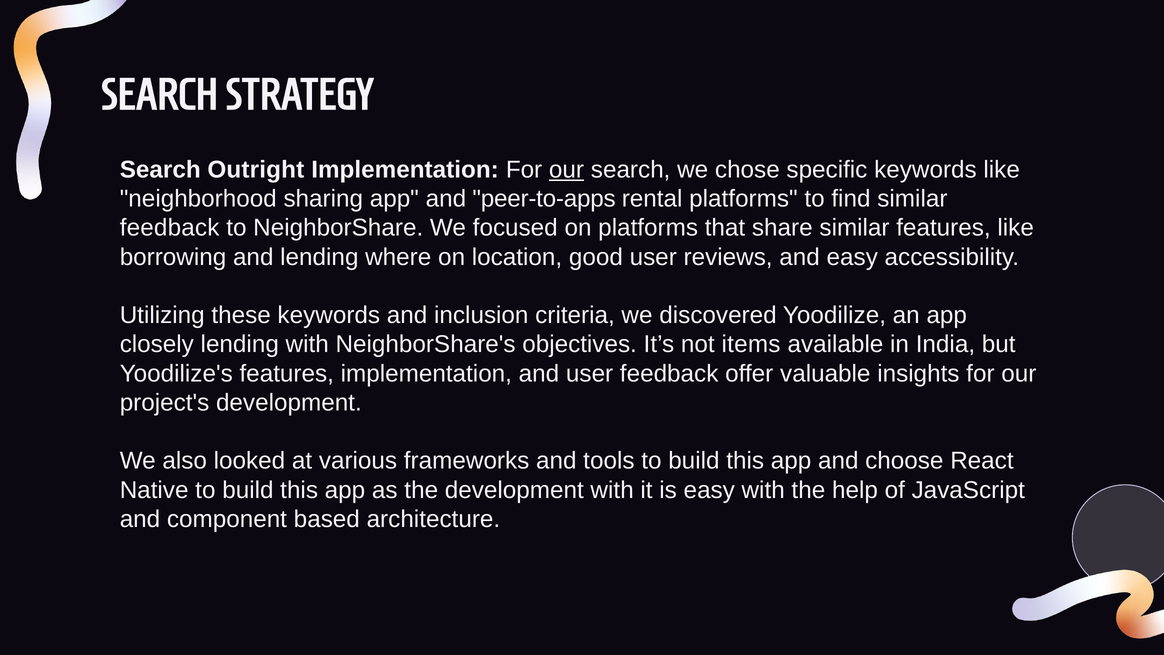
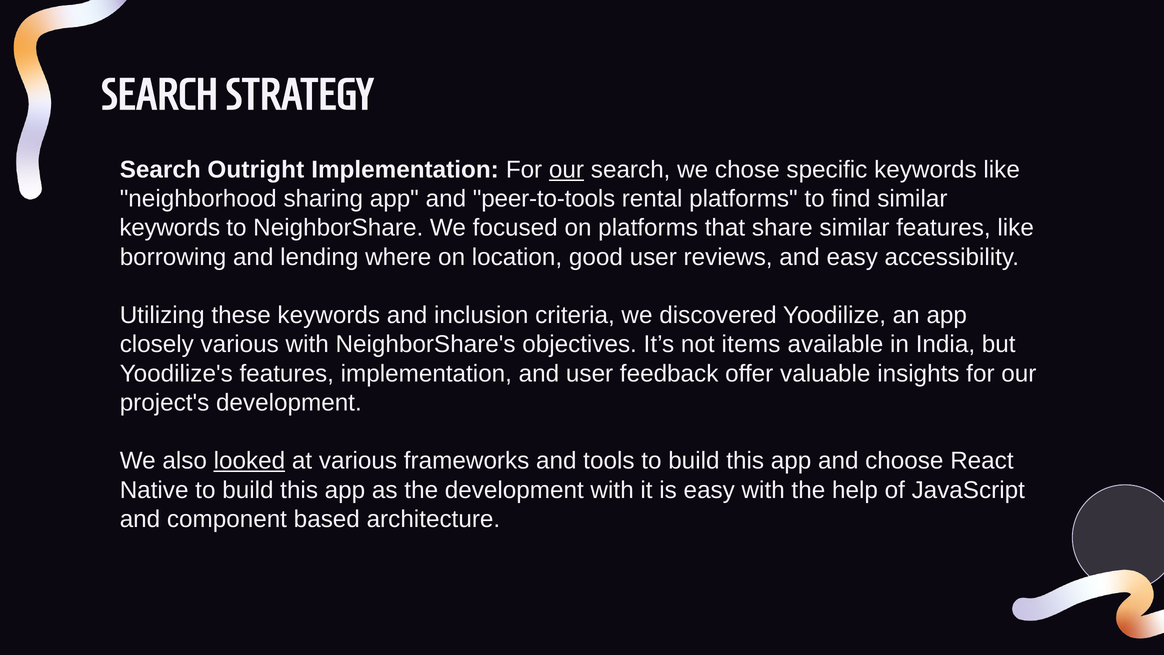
peer-to-apps: peer-to-apps -> peer-to-tools
feedback at (170, 228): feedback -> keywords
closely lending: lending -> various
looked underline: none -> present
